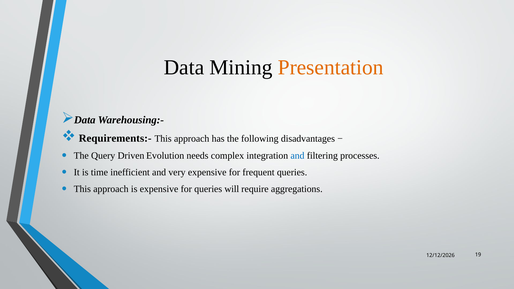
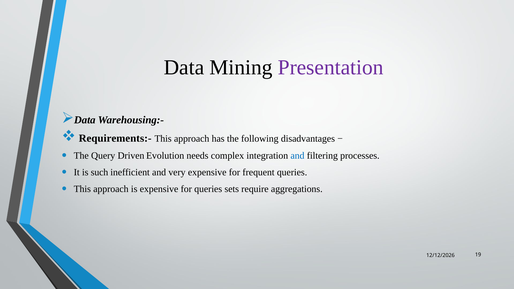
Presentation colour: orange -> purple
time: time -> such
will: will -> sets
